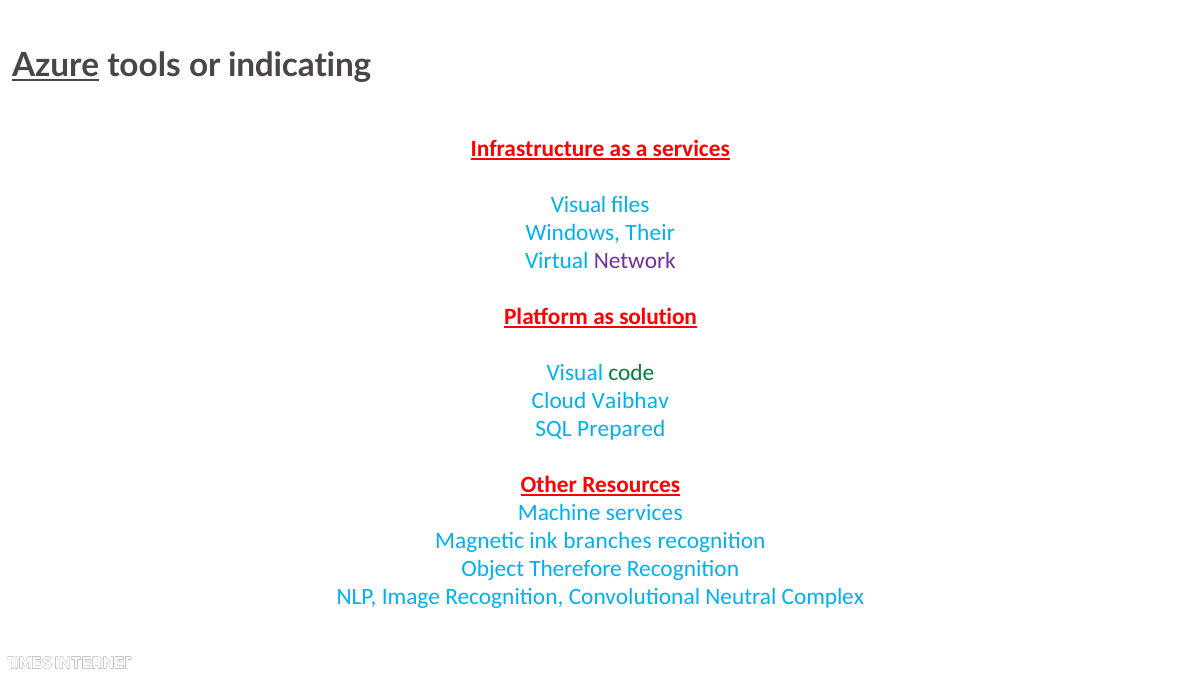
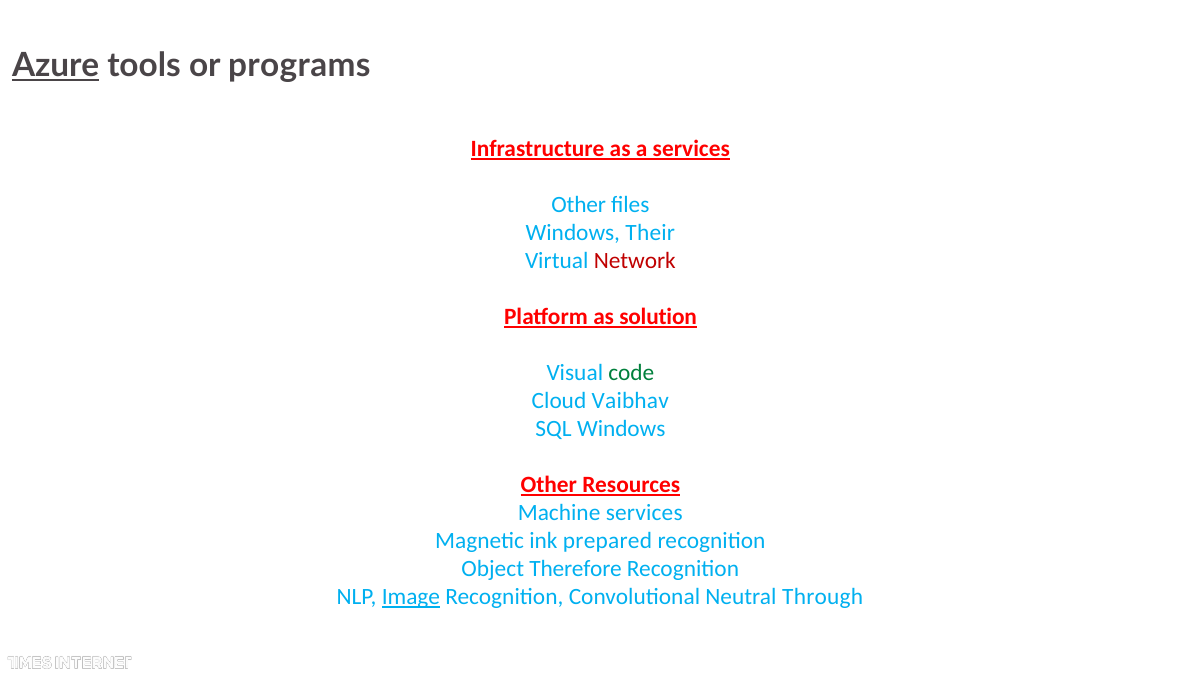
indicating: indicating -> programs
Visual at (579, 205): Visual -> Other
Network colour: purple -> red
SQL Prepared: Prepared -> Windows
branches: branches -> prepared
Image underline: none -> present
Complex: Complex -> Through
